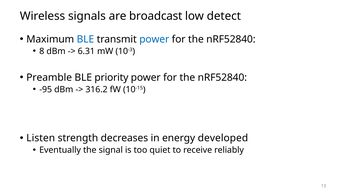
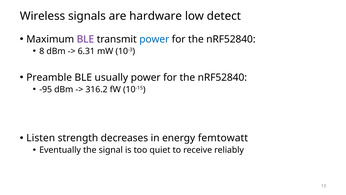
broadcast: broadcast -> hardware
BLE at (85, 39) colour: blue -> purple
priority: priority -> usually
developed: developed -> femtowatt
